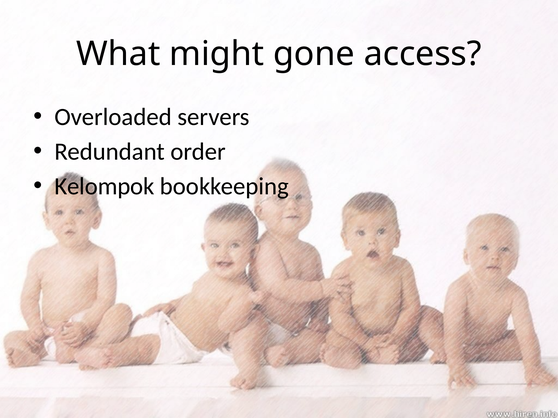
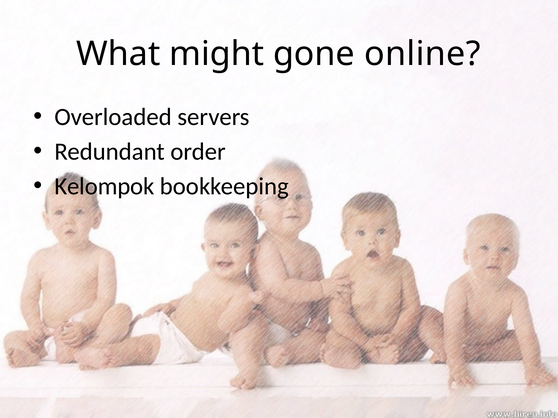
access: access -> online
